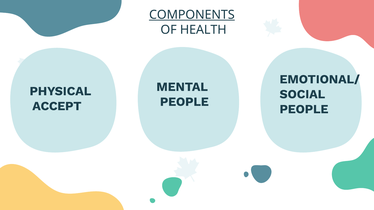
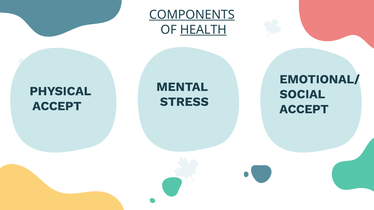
HEALTH underline: none -> present
PEOPLE at (184, 102): PEOPLE -> STRESS
PEOPLE at (304, 109): PEOPLE -> ACCEPT
